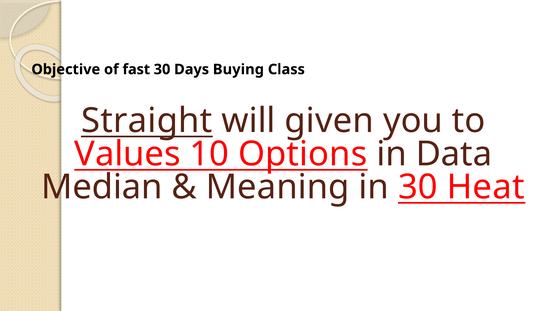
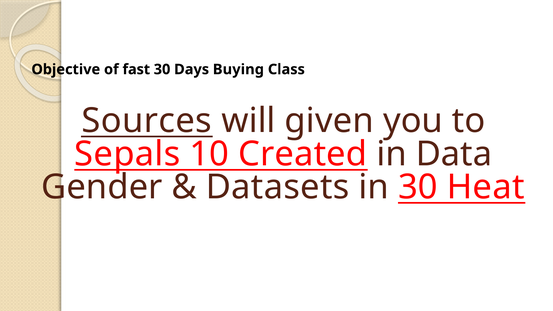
Straight: Straight -> Sources
Values: Values -> Sepals
Options: Options -> Created
Median: Median -> Gender
Meaning: Meaning -> Datasets
